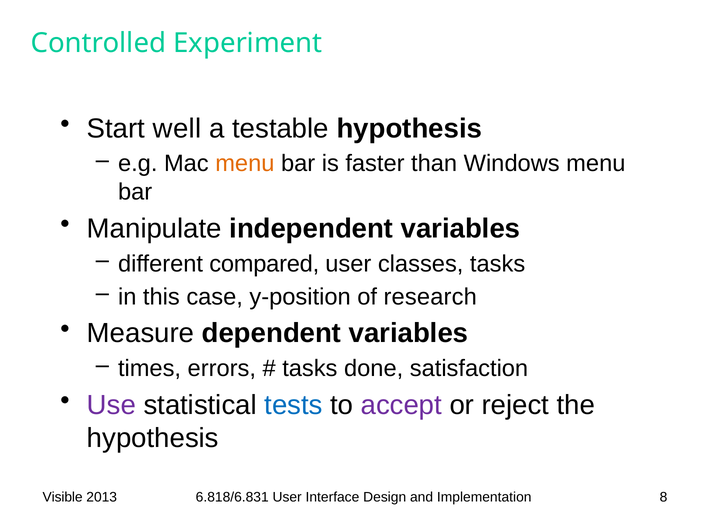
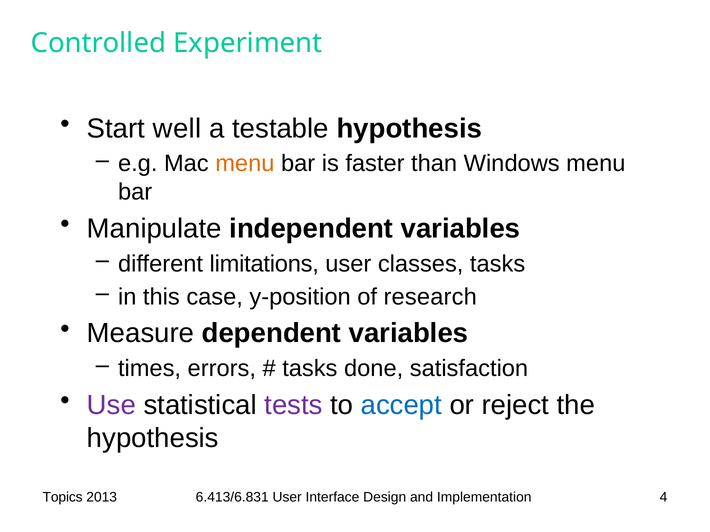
compared: compared -> limitations
tests colour: blue -> purple
accept colour: purple -> blue
Visible: Visible -> Topics
6.818/6.831: 6.818/6.831 -> 6.413/6.831
8: 8 -> 4
